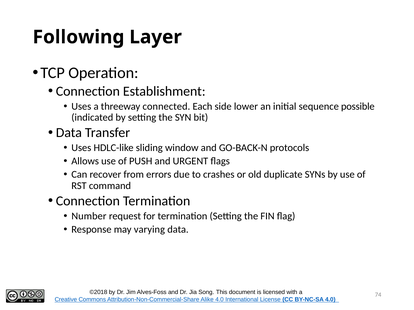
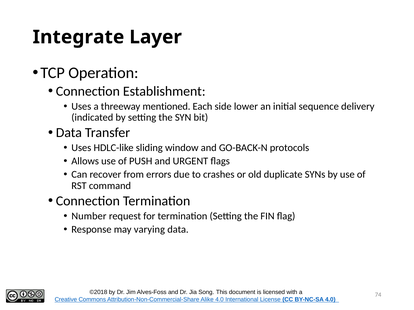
Following: Following -> Integrate
connected: connected -> mentioned
possible: possible -> delivery
